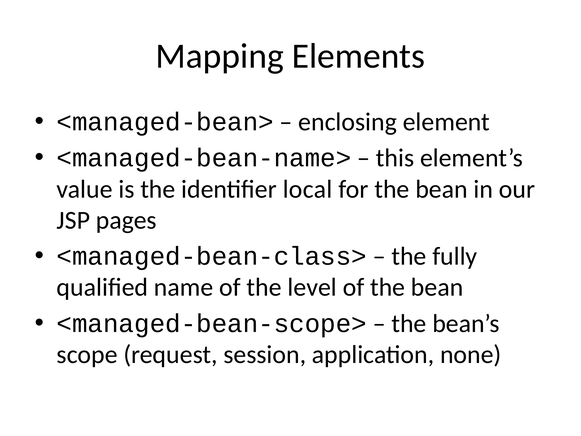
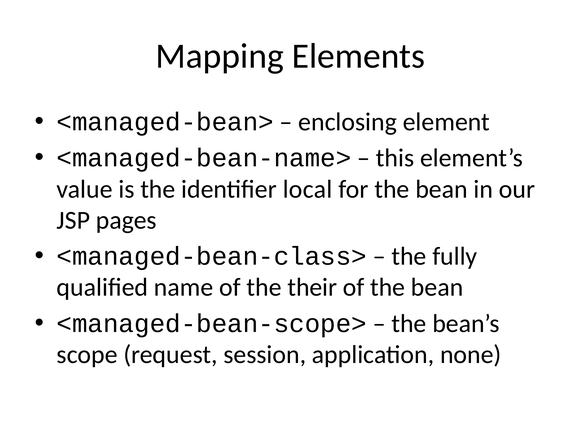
level: level -> their
